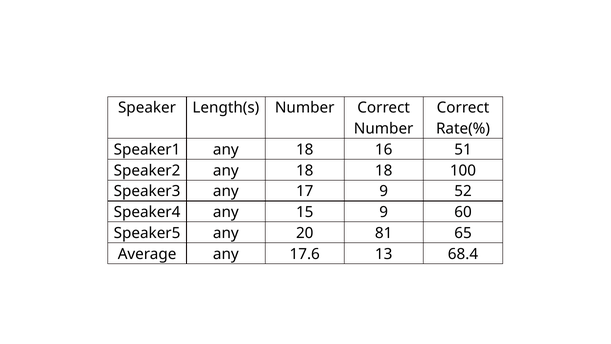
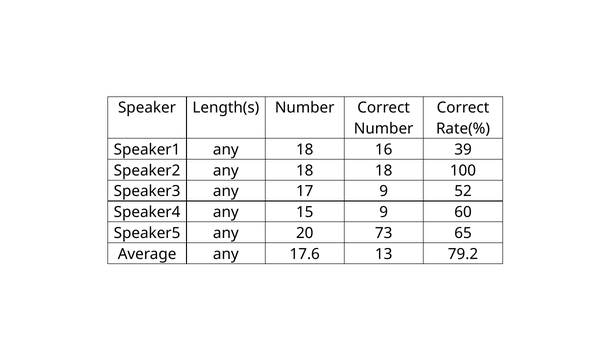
51: 51 -> 39
81: 81 -> 73
68.4: 68.4 -> 79.2
